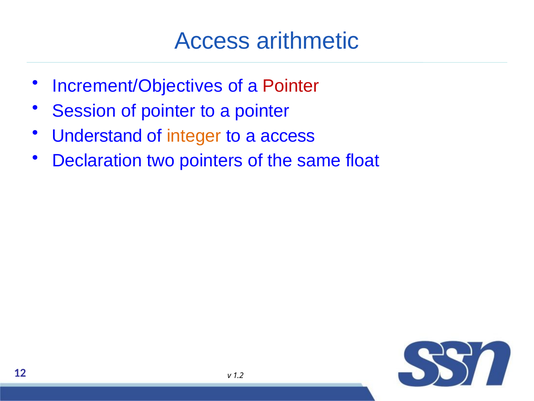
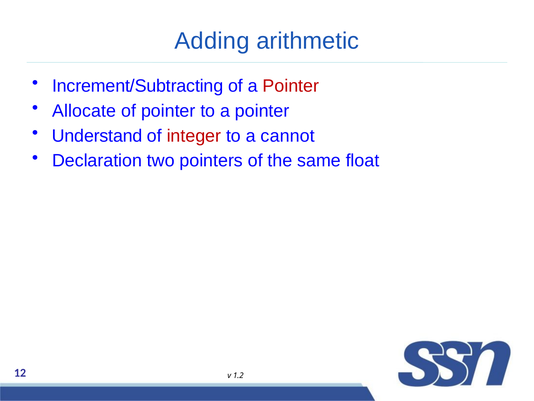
Access at (212, 41): Access -> Adding
Increment/Objectives: Increment/Objectives -> Increment/Subtracting
Session: Session -> Allocate
integer colour: orange -> red
a access: access -> cannot
